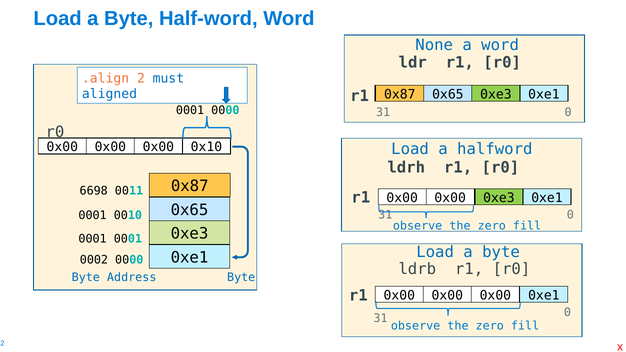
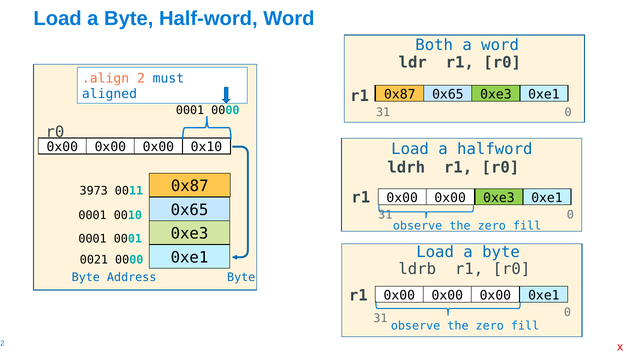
None: None -> Both
6698: 6698 -> 3973
0002: 0002 -> 0021
